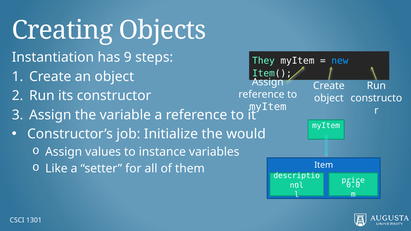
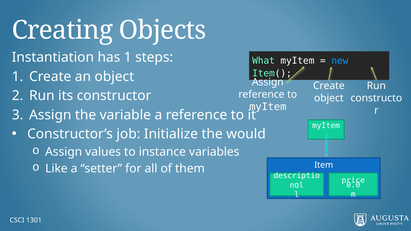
has 9: 9 -> 1
They: They -> What
